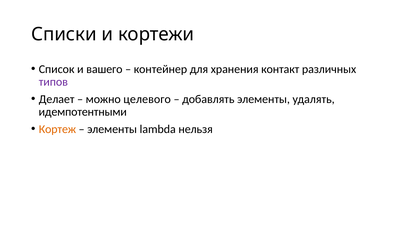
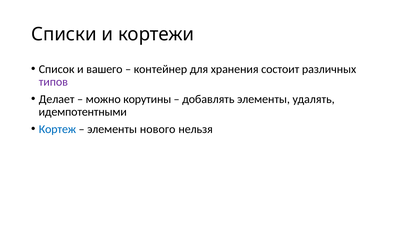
контакт: контакт -> состоит
целевого: целевого -> корутины
Кортеж colour: orange -> blue
lambda: lambda -> нового
